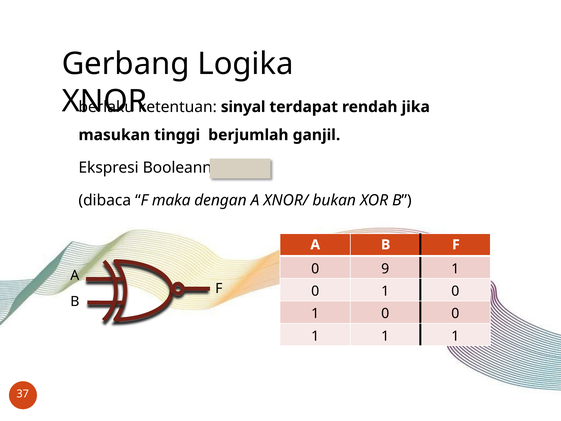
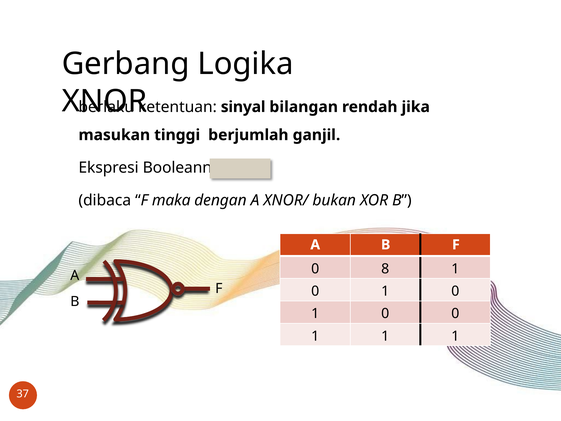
terdapat: terdapat -> bilangan
9: 9 -> 8
